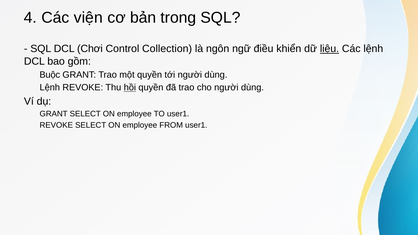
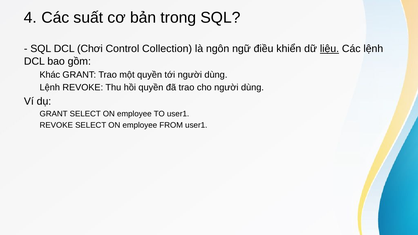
viện: viện -> suất
Buộc: Buộc -> Khác
hồi underline: present -> none
